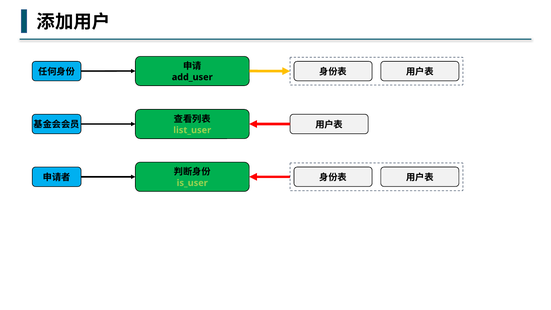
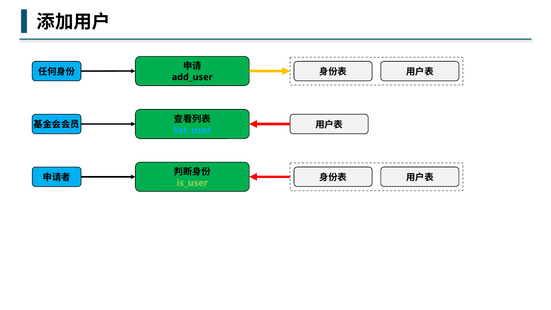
list_user colour: light green -> light blue
